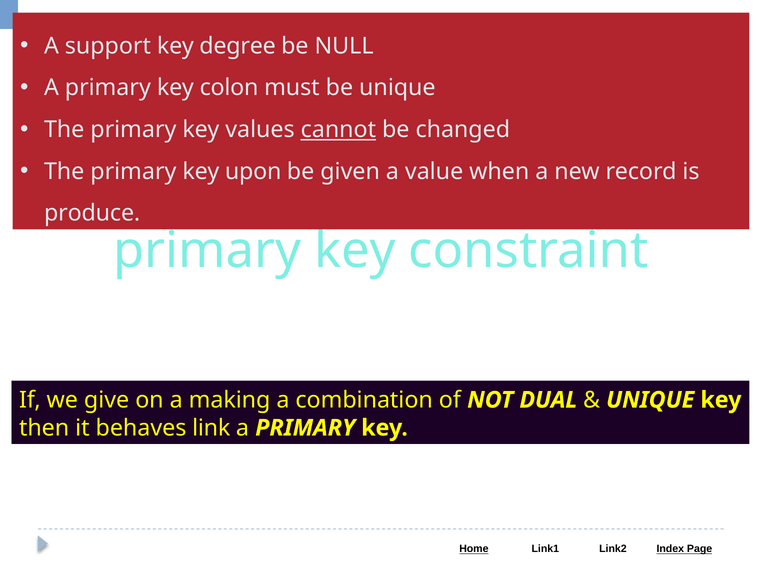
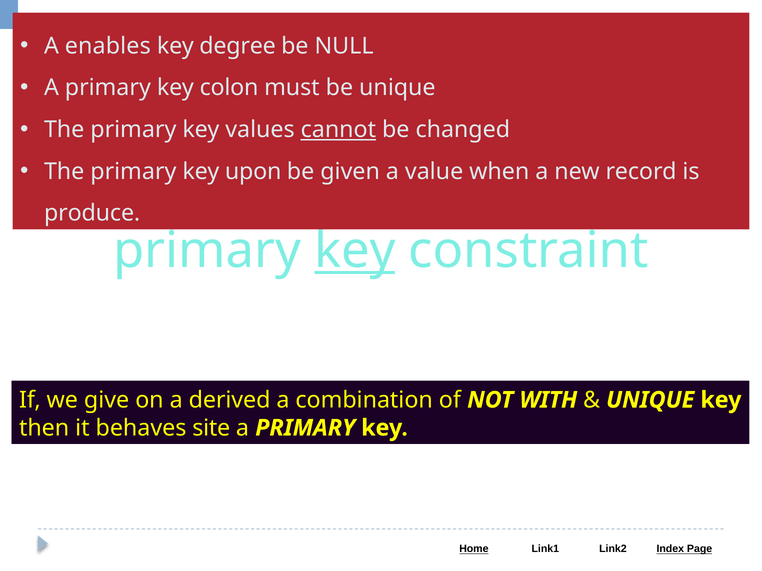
support: support -> enables
key at (355, 251) underline: none -> present
making: making -> derived
DUAL: DUAL -> WITH
link: link -> site
